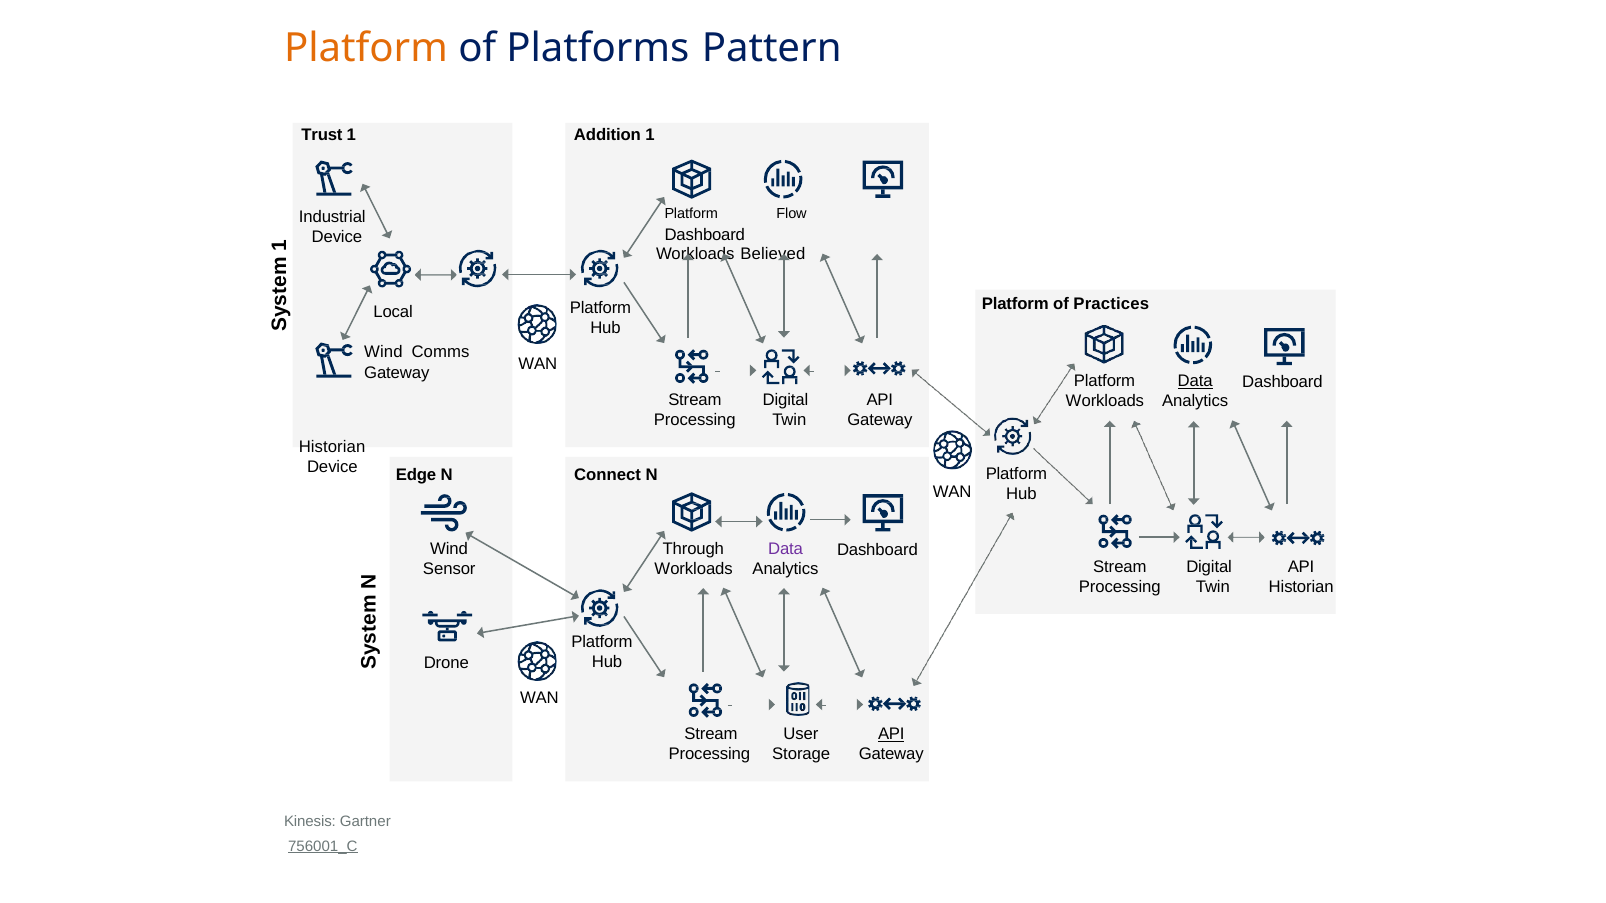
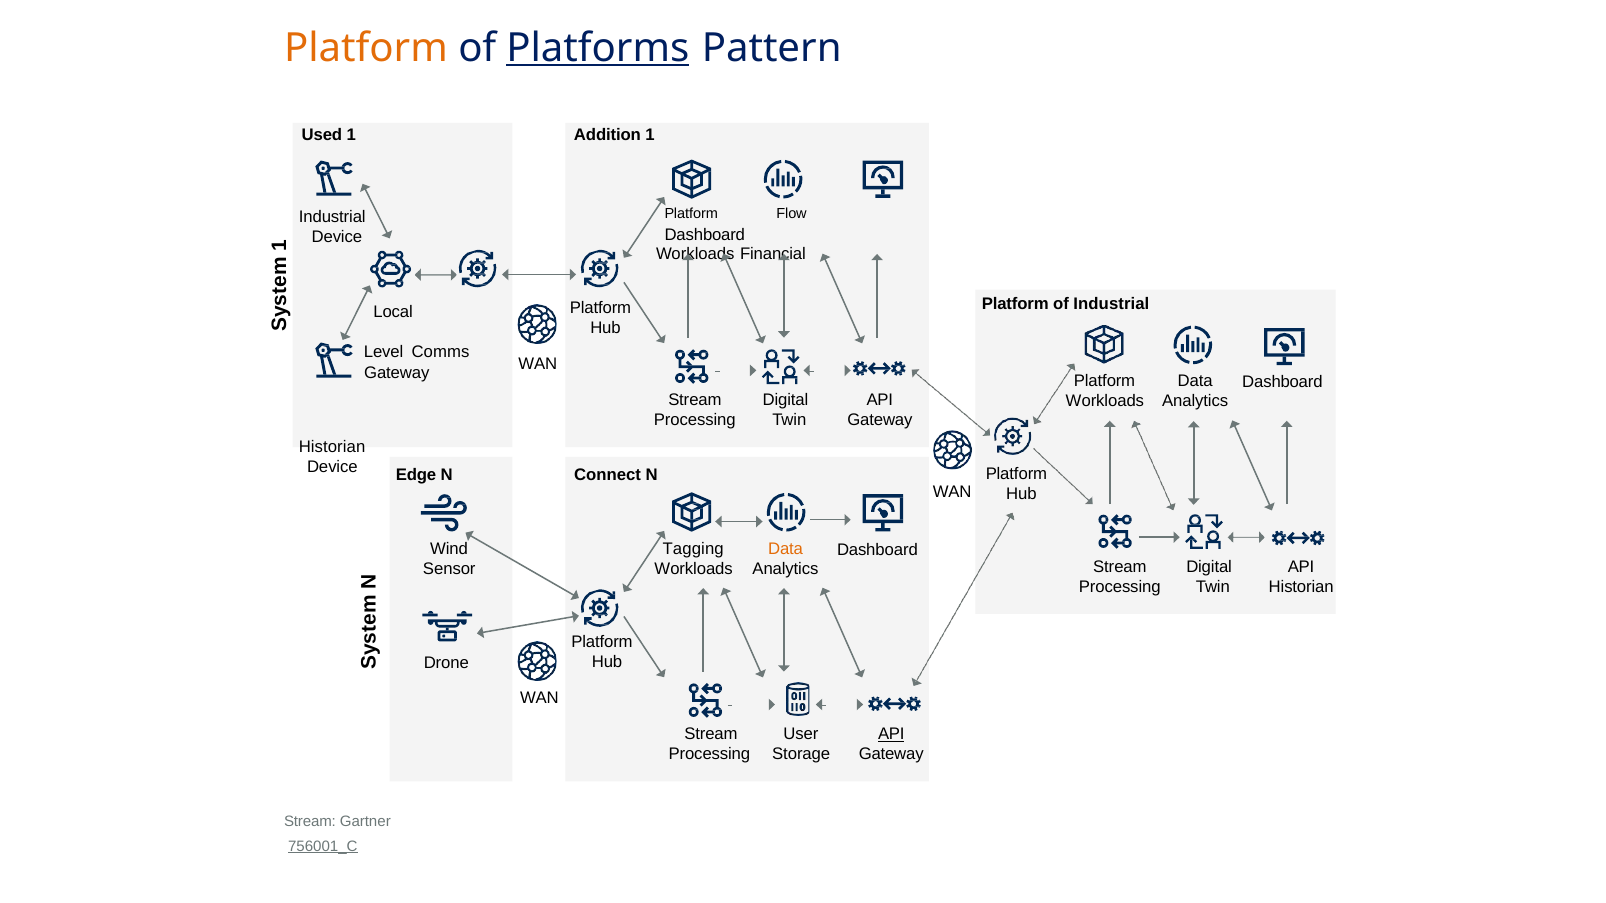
Platforms underline: none -> present
Trust: Trust -> Used
Believed: Believed -> Financial
of Practices: Practices -> Industrial
Wind at (383, 353): Wind -> Level
Data at (1195, 381) underline: present -> none
Through: Through -> Tagging
Data at (786, 549) colour: purple -> orange
Kinesis at (310, 822): Kinesis -> Stream
